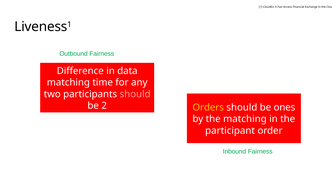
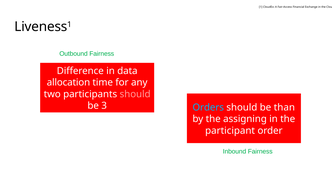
matching at (68, 82): matching -> allocation
2: 2 -> 3
Orders colour: yellow -> light blue
ones: ones -> than
the matching: matching -> assigning
